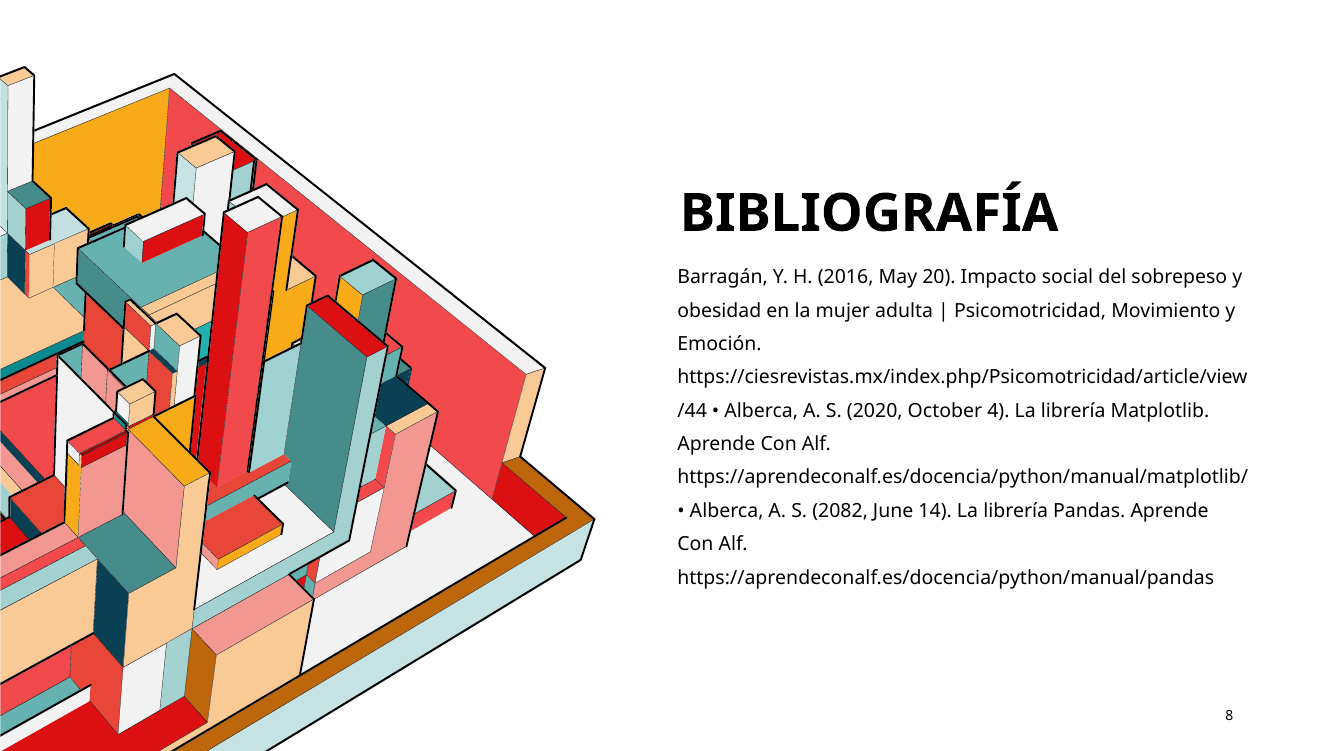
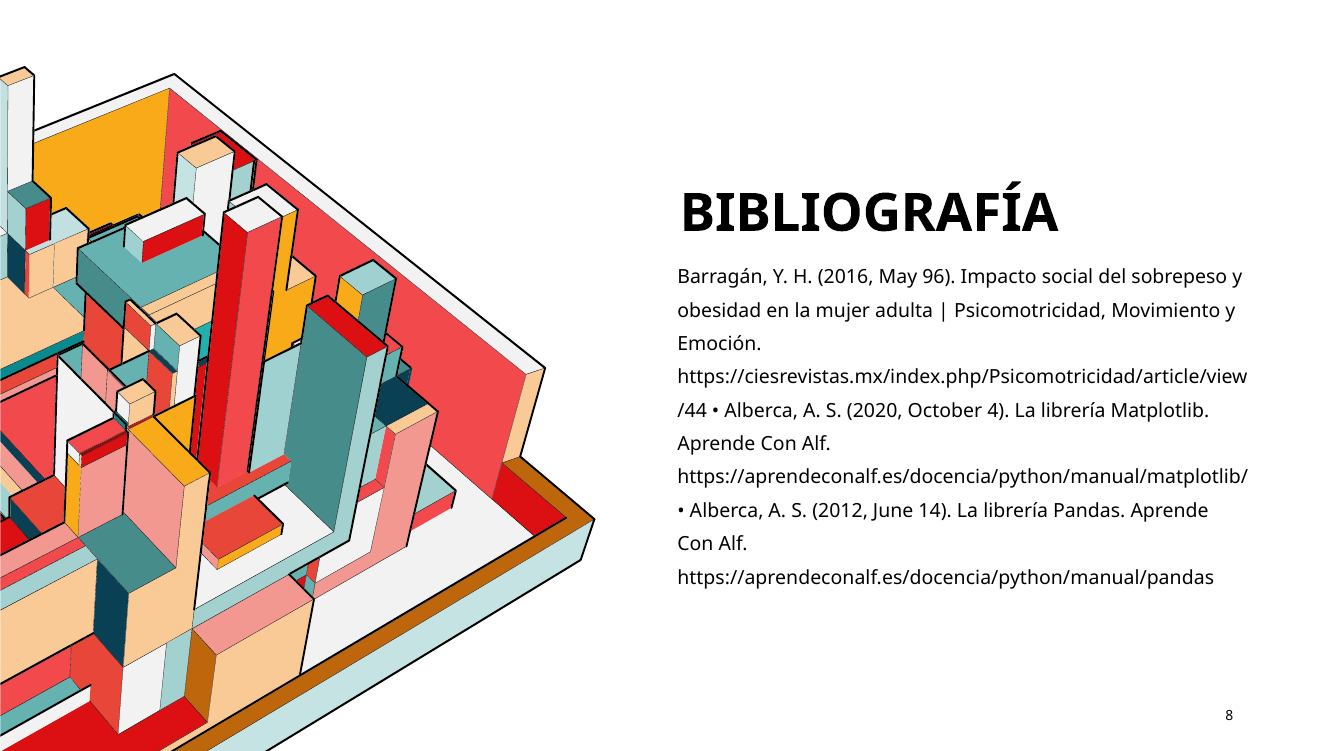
20: 20 -> 96
2082: 2082 -> 2012
